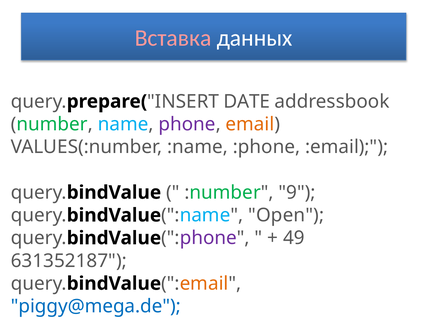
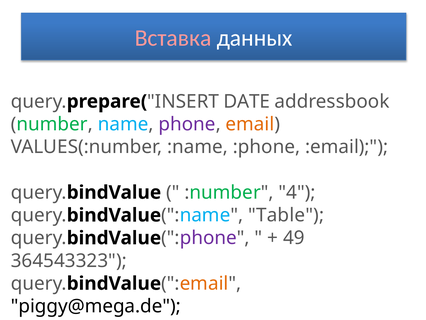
9: 9 -> 4
Open: Open -> Table
631352187: 631352187 -> 364543323
piggy@mega.de colour: blue -> black
